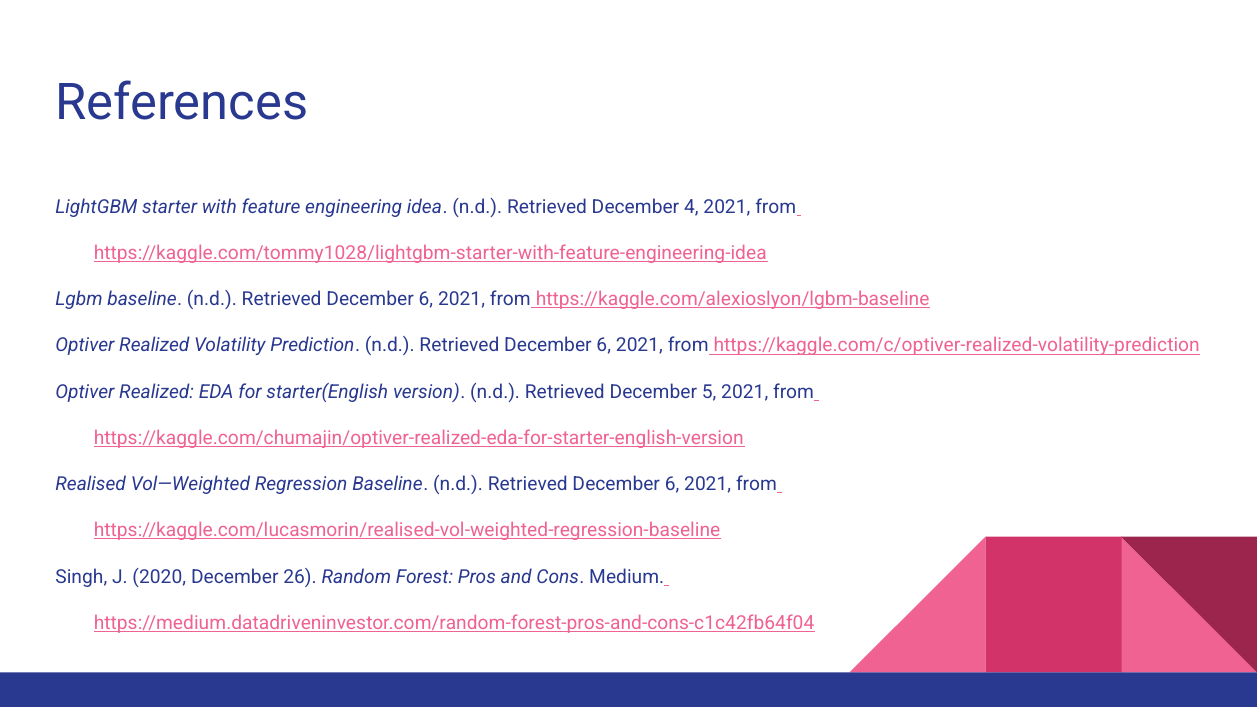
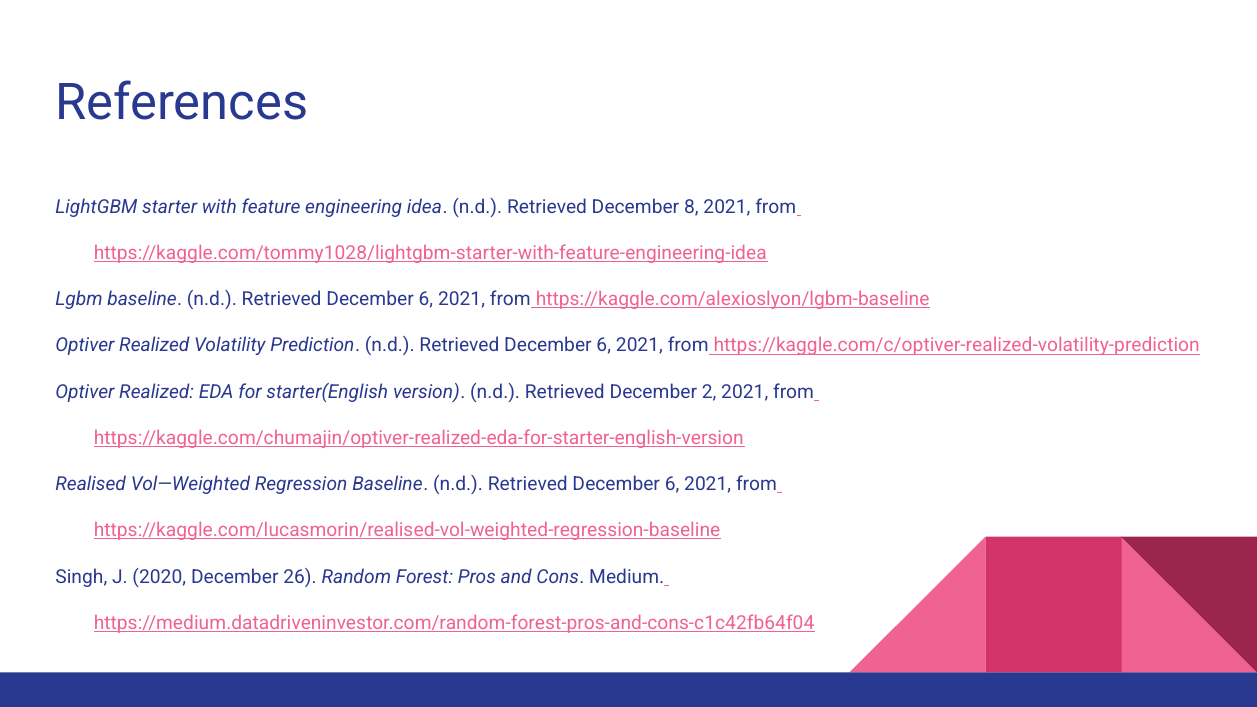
4: 4 -> 8
5: 5 -> 2
